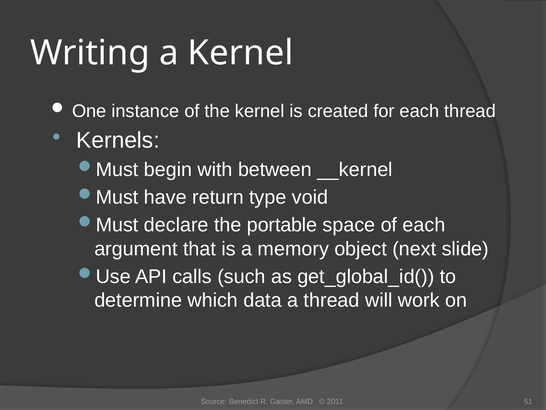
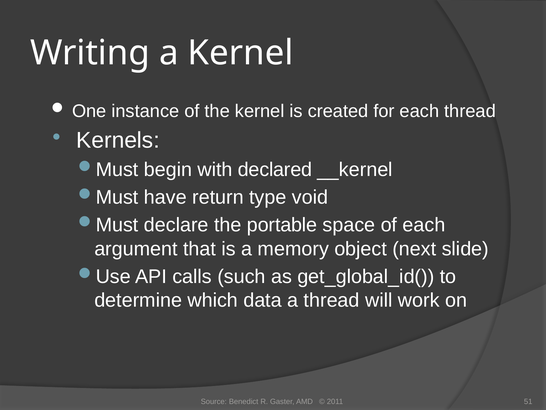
between: between -> declared
